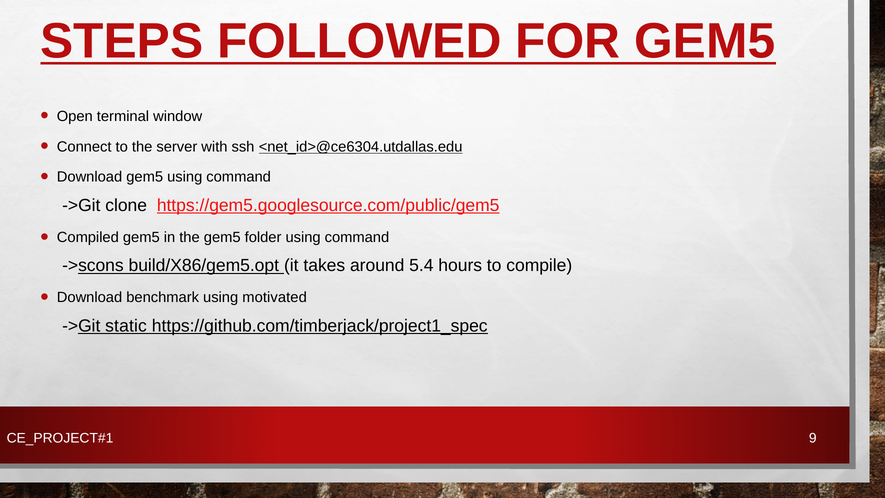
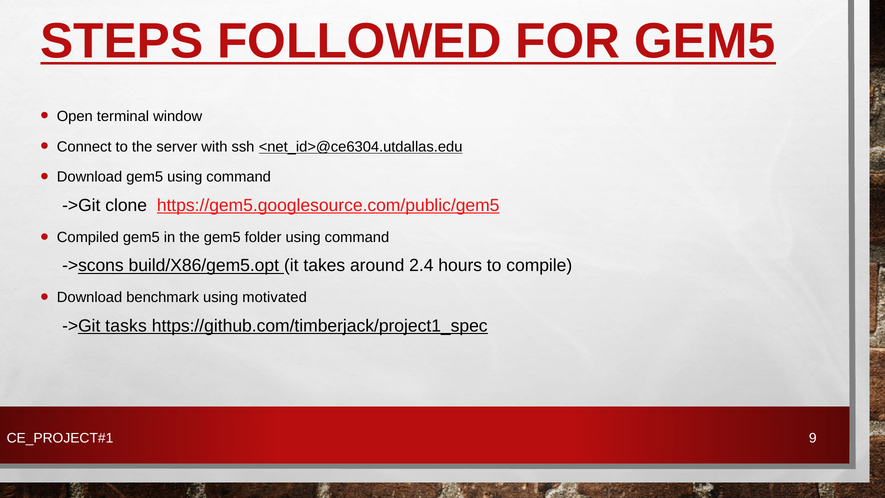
5.4: 5.4 -> 2.4
static: static -> tasks
